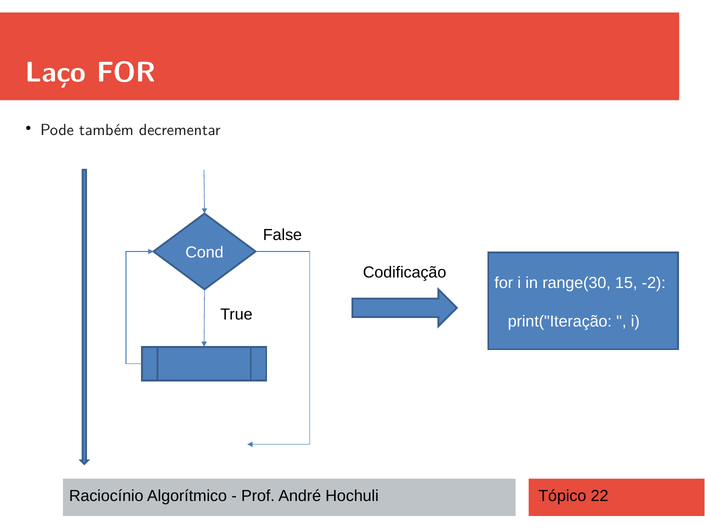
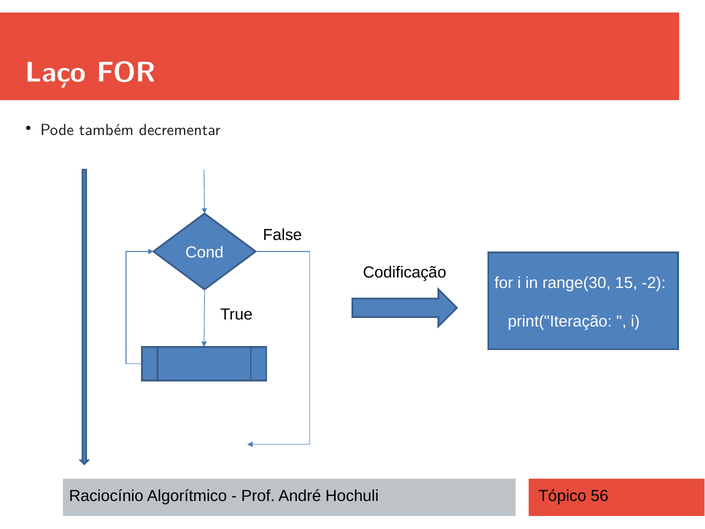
22: 22 -> 56
